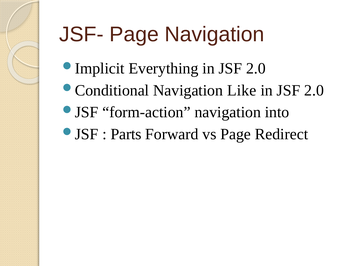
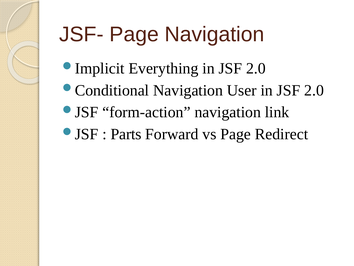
Like: Like -> User
into: into -> link
